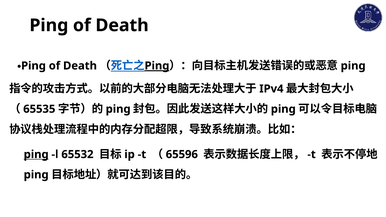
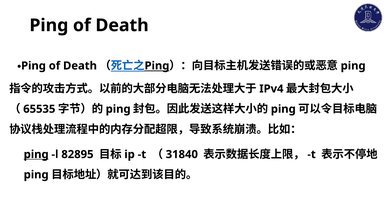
Ping at (157, 66) underline: present -> none
65532: 65532 -> 82895
65596: 65596 -> 31840
